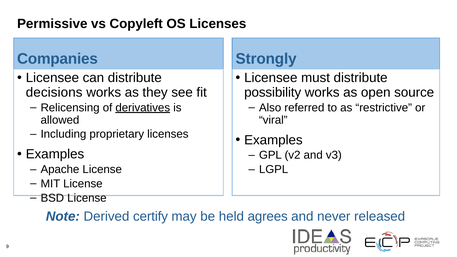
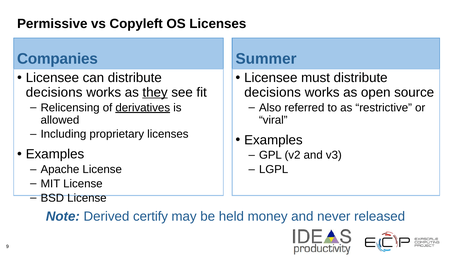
Strongly: Strongly -> Summer
they underline: none -> present
possibility at (273, 92): possibility -> decisions
agrees: agrees -> money
